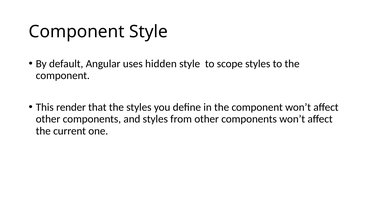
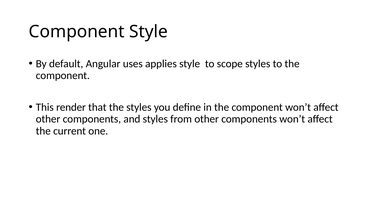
hidden: hidden -> applies
